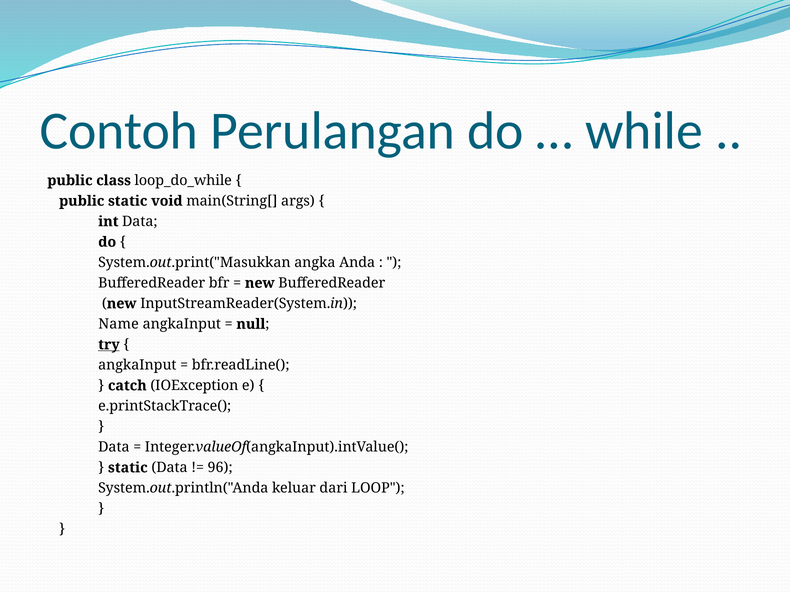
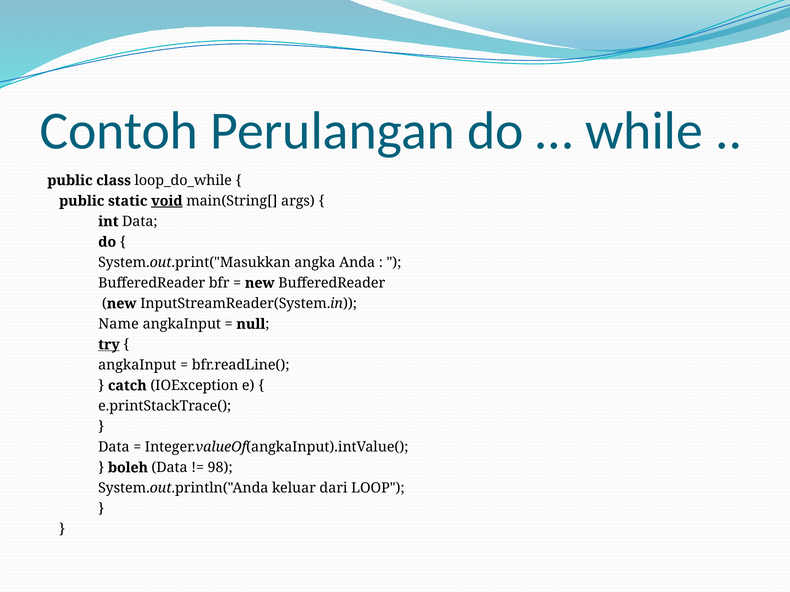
void underline: none -> present
static at (128, 468): static -> boleh
96: 96 -> 98
